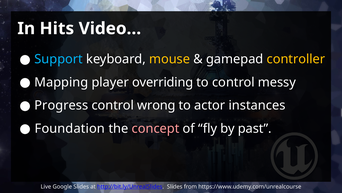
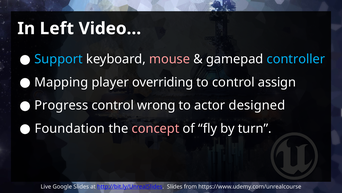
Hits: Hits -> Left
mouse colour: yellow -> pink
controller colour: yellow -> light blue
messy: messy -> assign
instances: instances -> designed
past: past -> turn
